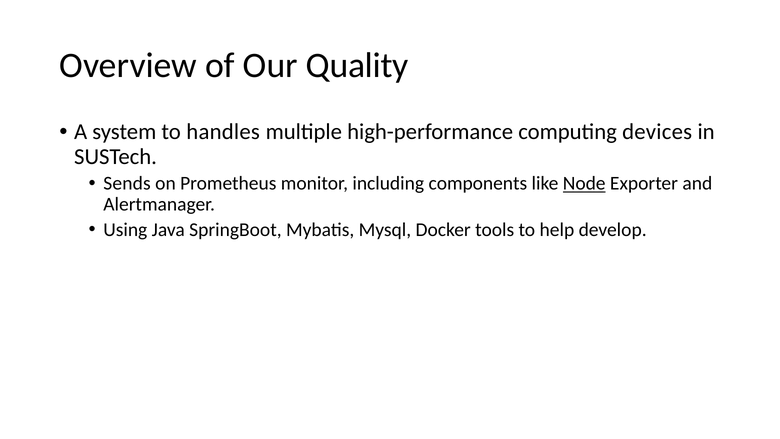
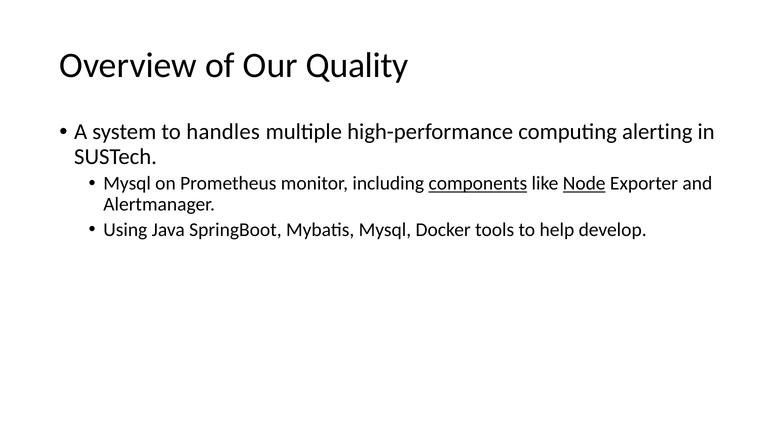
devices: devices -> alerting
Sends at (127, 183): Sends -> Mysql
components underline: none -> present
